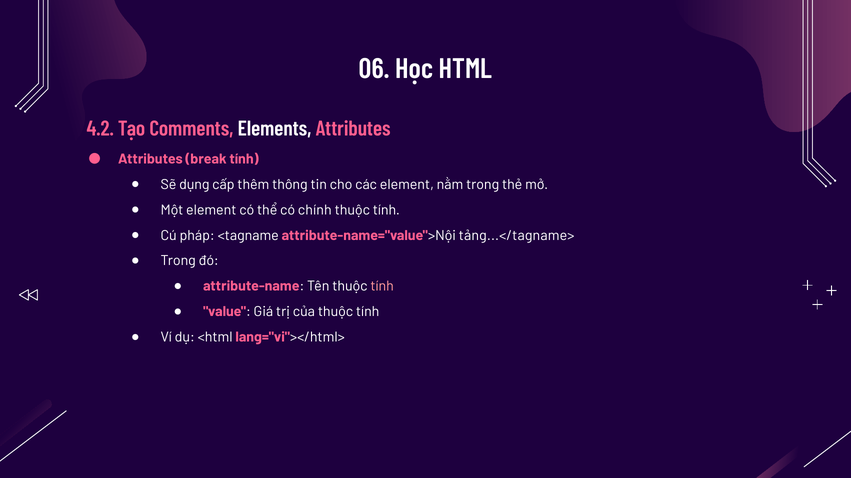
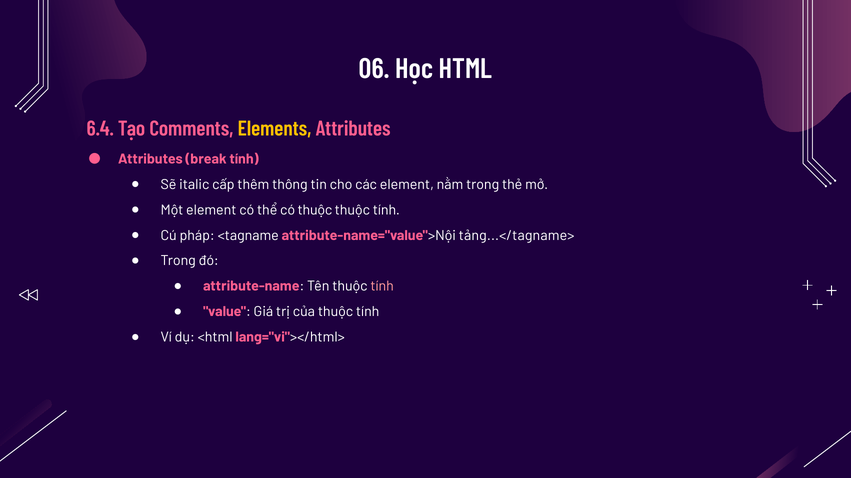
4.2: 4.2 -> 6.4
Elements colour: white -> yellow
dụng: dụng -> italic
có chính: chính -> thuộc
